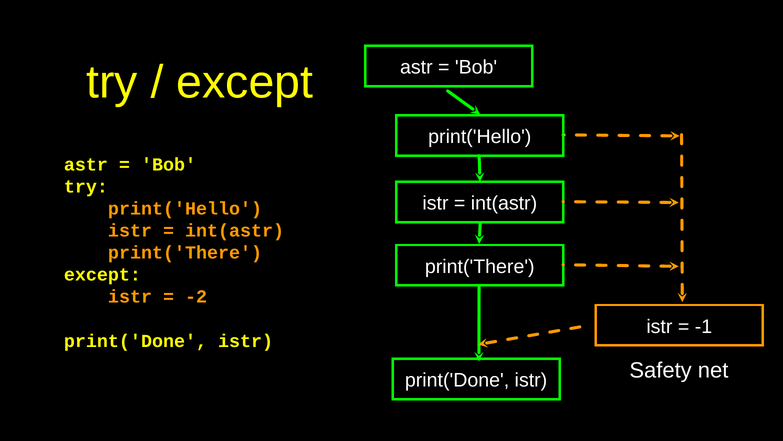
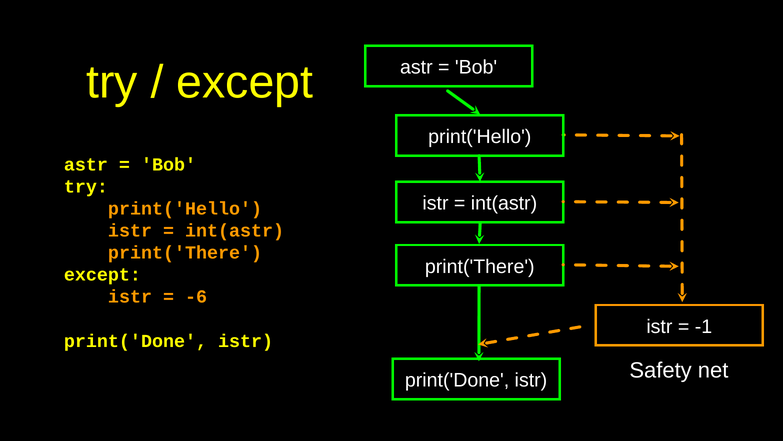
-2: -2 -> -6
